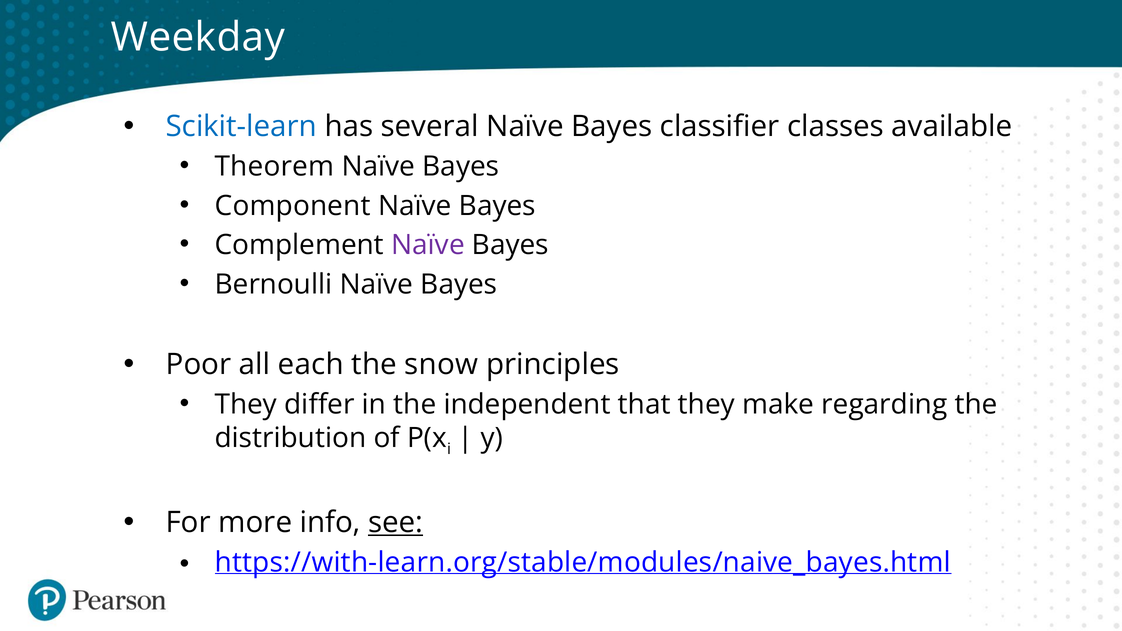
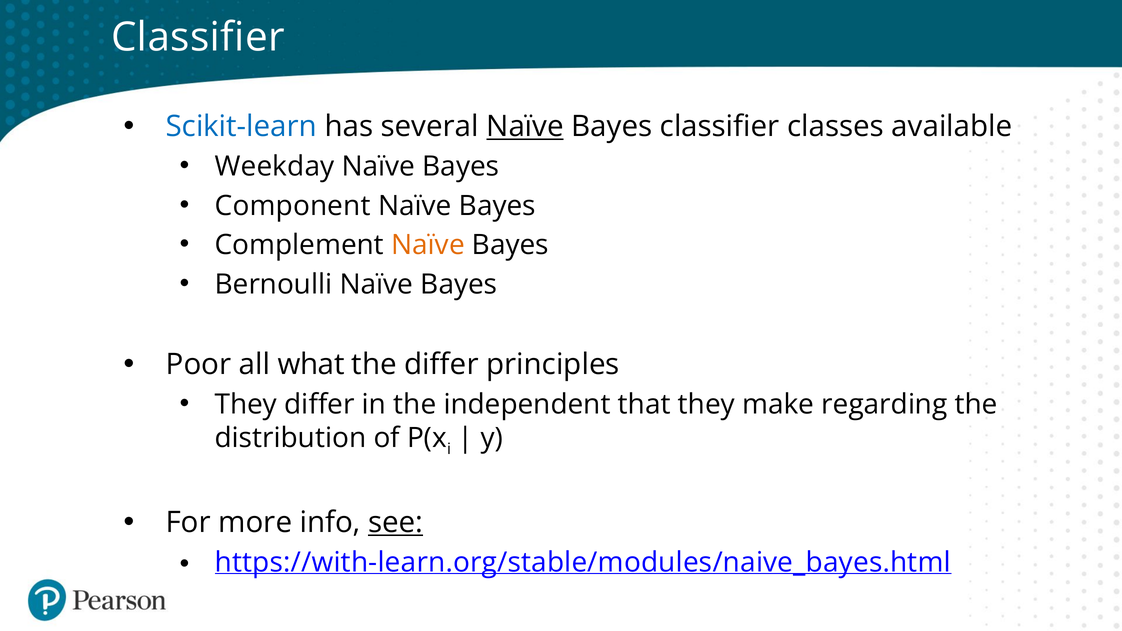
Weekday at (198, 37): Weekday -> Classifier
Naïve at (525, 126) underline: none -> present
Theorem: Theorem -> Weekday
Naïve at (428, 245) colour: purple -> orange
each: each -> what
the snow: snow -> differ
